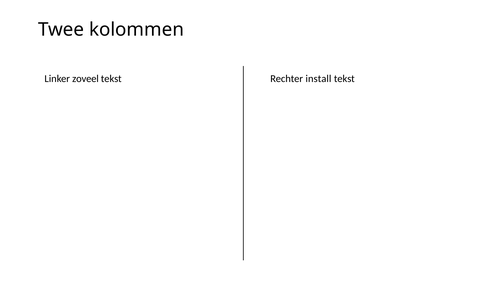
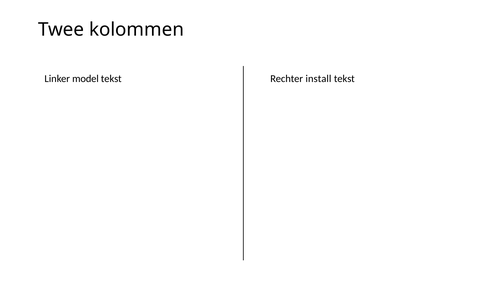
zoveel: zoveel -> model
